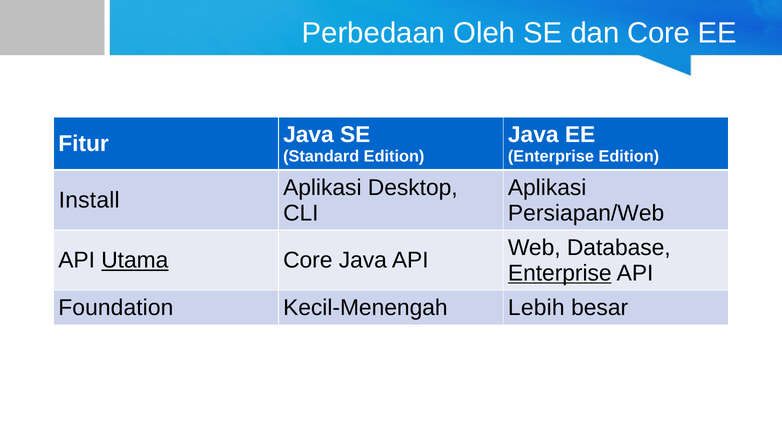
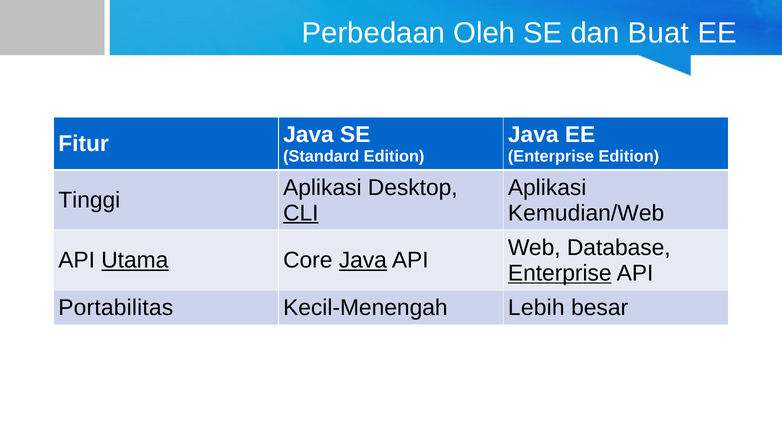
dan Core: Core -> Buat
Install: Install -> Tinggi
CLI underline: none -> present
Persiapan/Web: Persiapan/Web -> Kemudian/Web
Java at (363, 260) underline: none -> present
Foundation: Foundation -> Portabilitas
